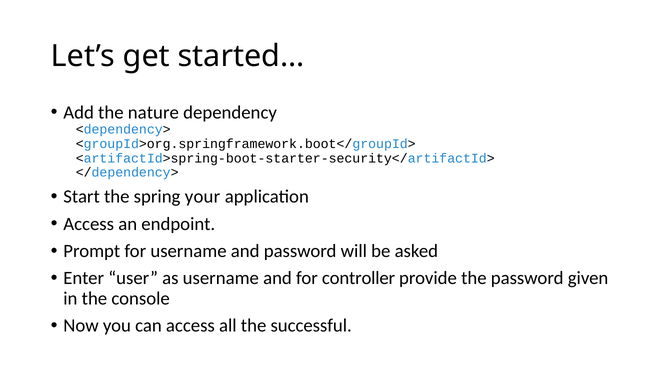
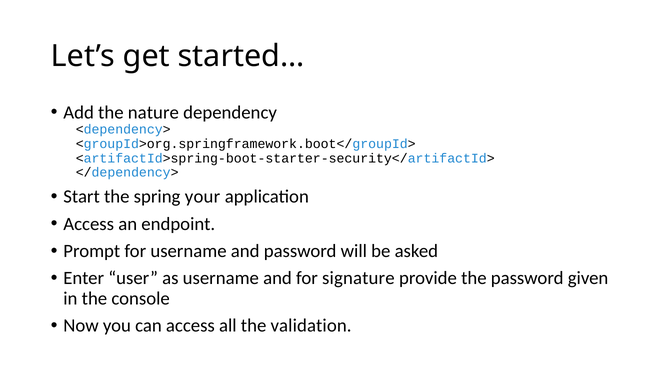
controller: controller -> signature
successful: successful -> validation
